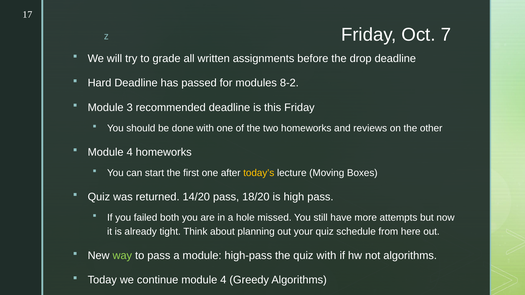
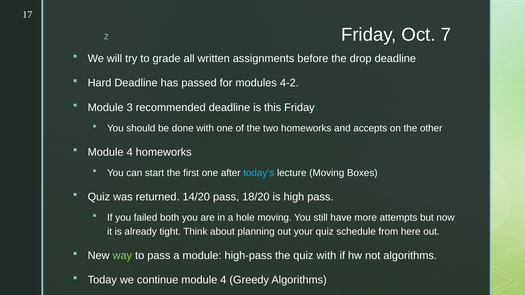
8-2: 8-2 -> 4-2
reviews: reviews -> accepts
today’s colour: yellow -> light blue
hole missed: missed -> moving
